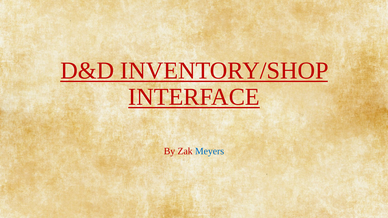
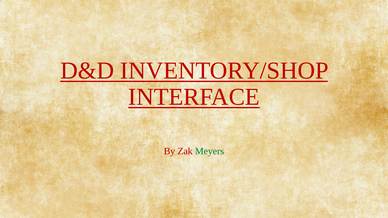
Meyers colour: blue -> green
